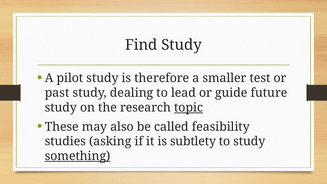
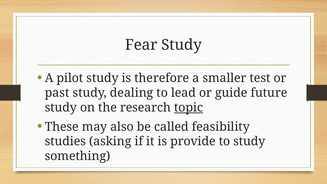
Find: Find -> Fear
subtlety: subtlety -> provide
something underline: present -> none
